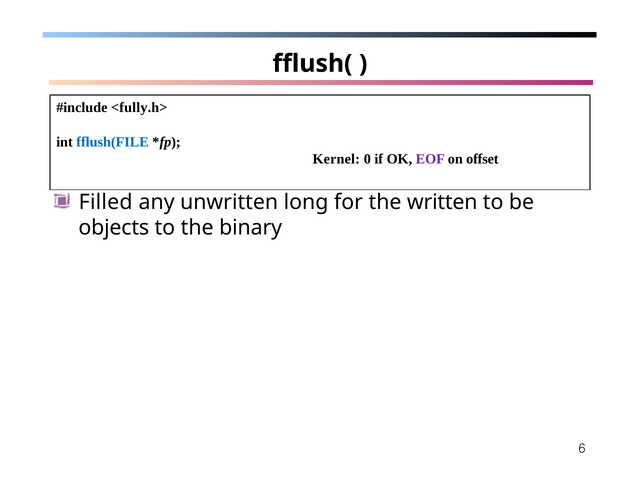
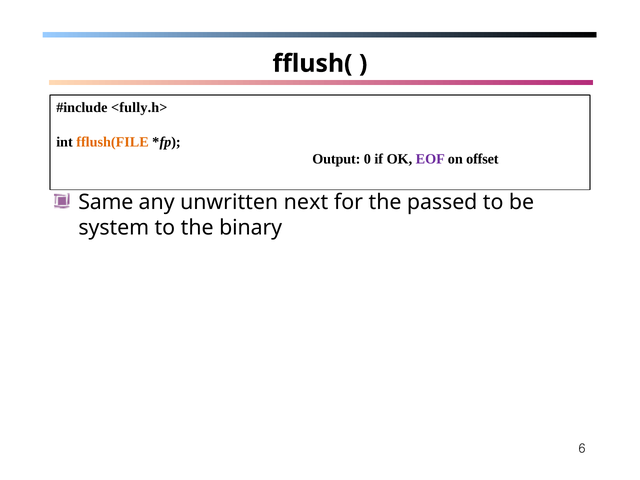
fflush(FILE colour: blue -> orange
Kernel: Kernel -> Output
Filled: Filled -> Same
long: long -> next
written: written -> passed
objects: objects -> system
